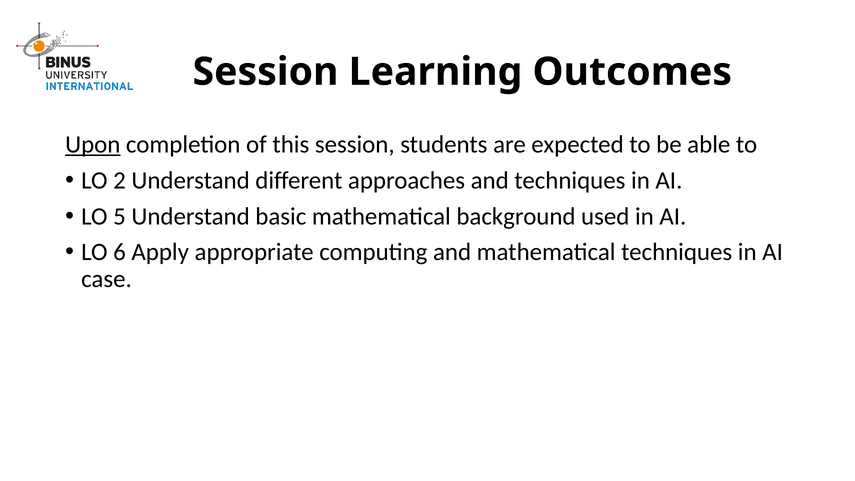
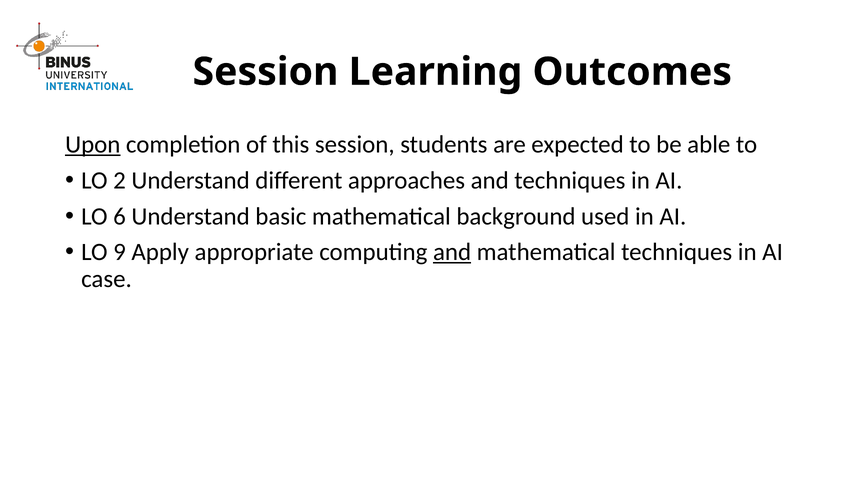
5: 5 -> 6
6: 6 -> 9
and at (452, 252) underline: none -> present
